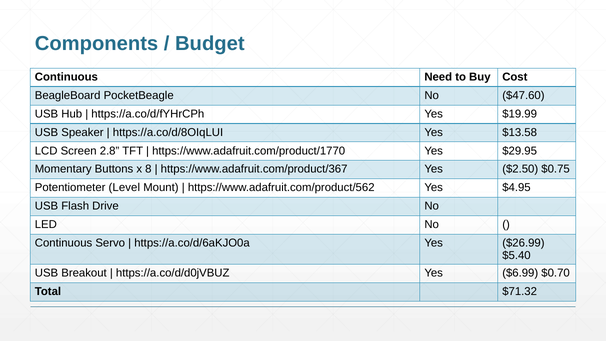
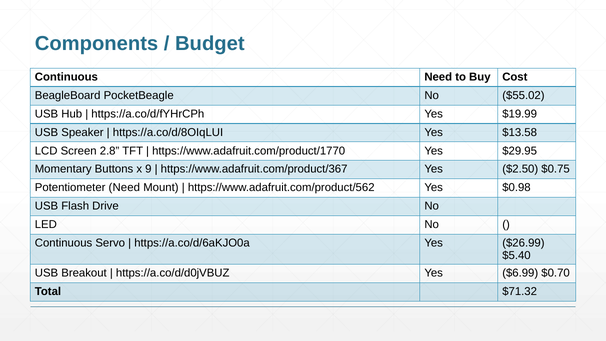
$47.60: $47.60 -> $55.02
8: 8 -> 9
Potentiometer Level: Level -> Need
$4.95: $4.95 -> $0.98
